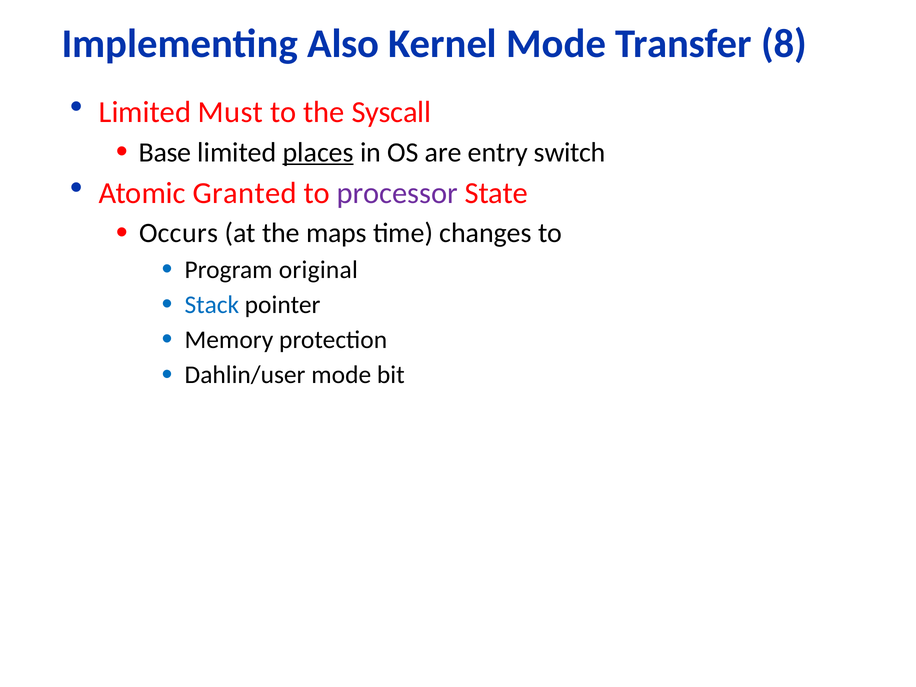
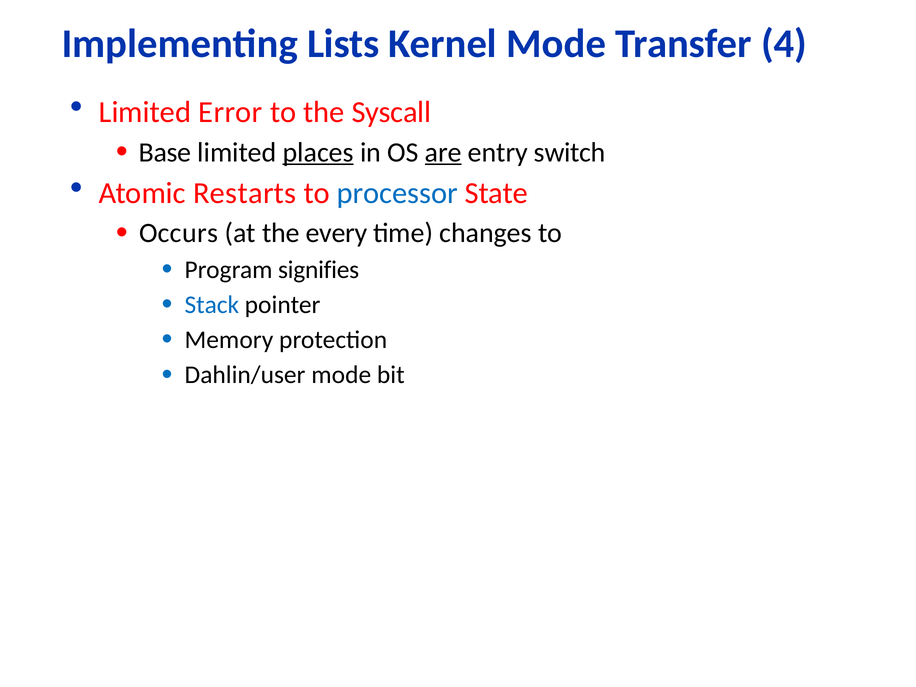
Also: Also -> Lists
8: 8 -> 4
Must: Must -> Error
are underline: none -> present
Granted: Granted -> Restarts
processor colour: purple -> blue
maps: maps -> every
original: original -> signifies
